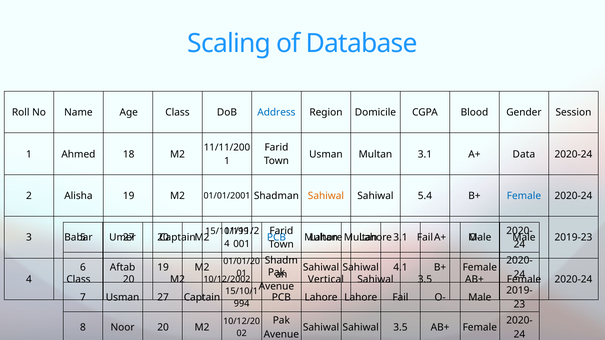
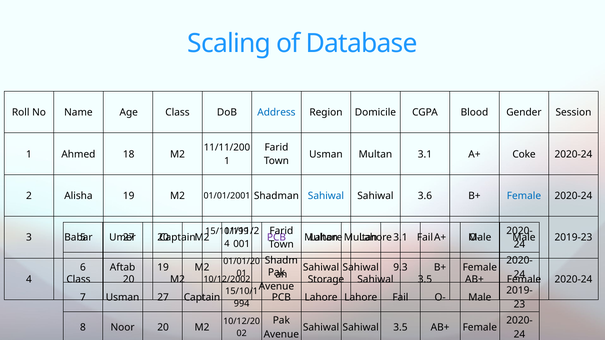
Data: Data -> Coke
Sahiwal at (326, 196) colour: orange -> blue
5.4: 5.4 -> 3.6
PCB at (276, 238) colour: blue -> purple
4.1: 4.1 -> 9.3
Vertical: Vertical -> Storage
